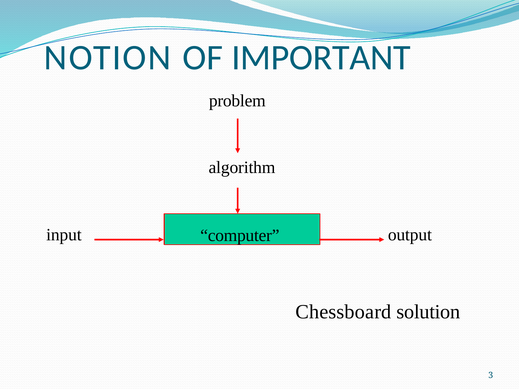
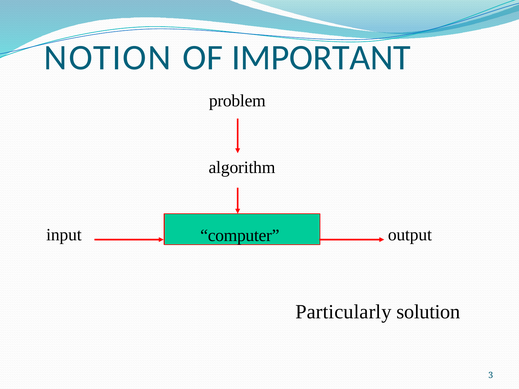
Chessboard: Chessboard -> Particularly
